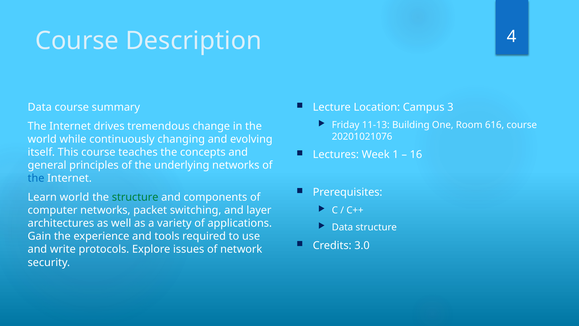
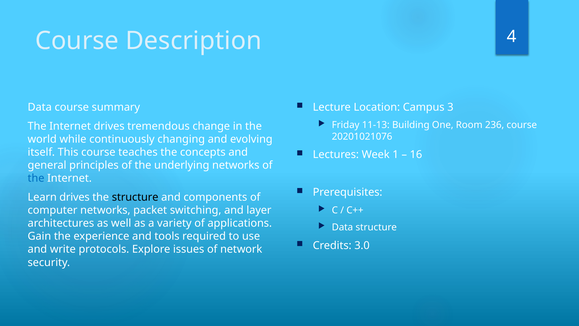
616: 616 -> 236
Learn world: world -> drives
structure at (135, 197) colour: green -> black
